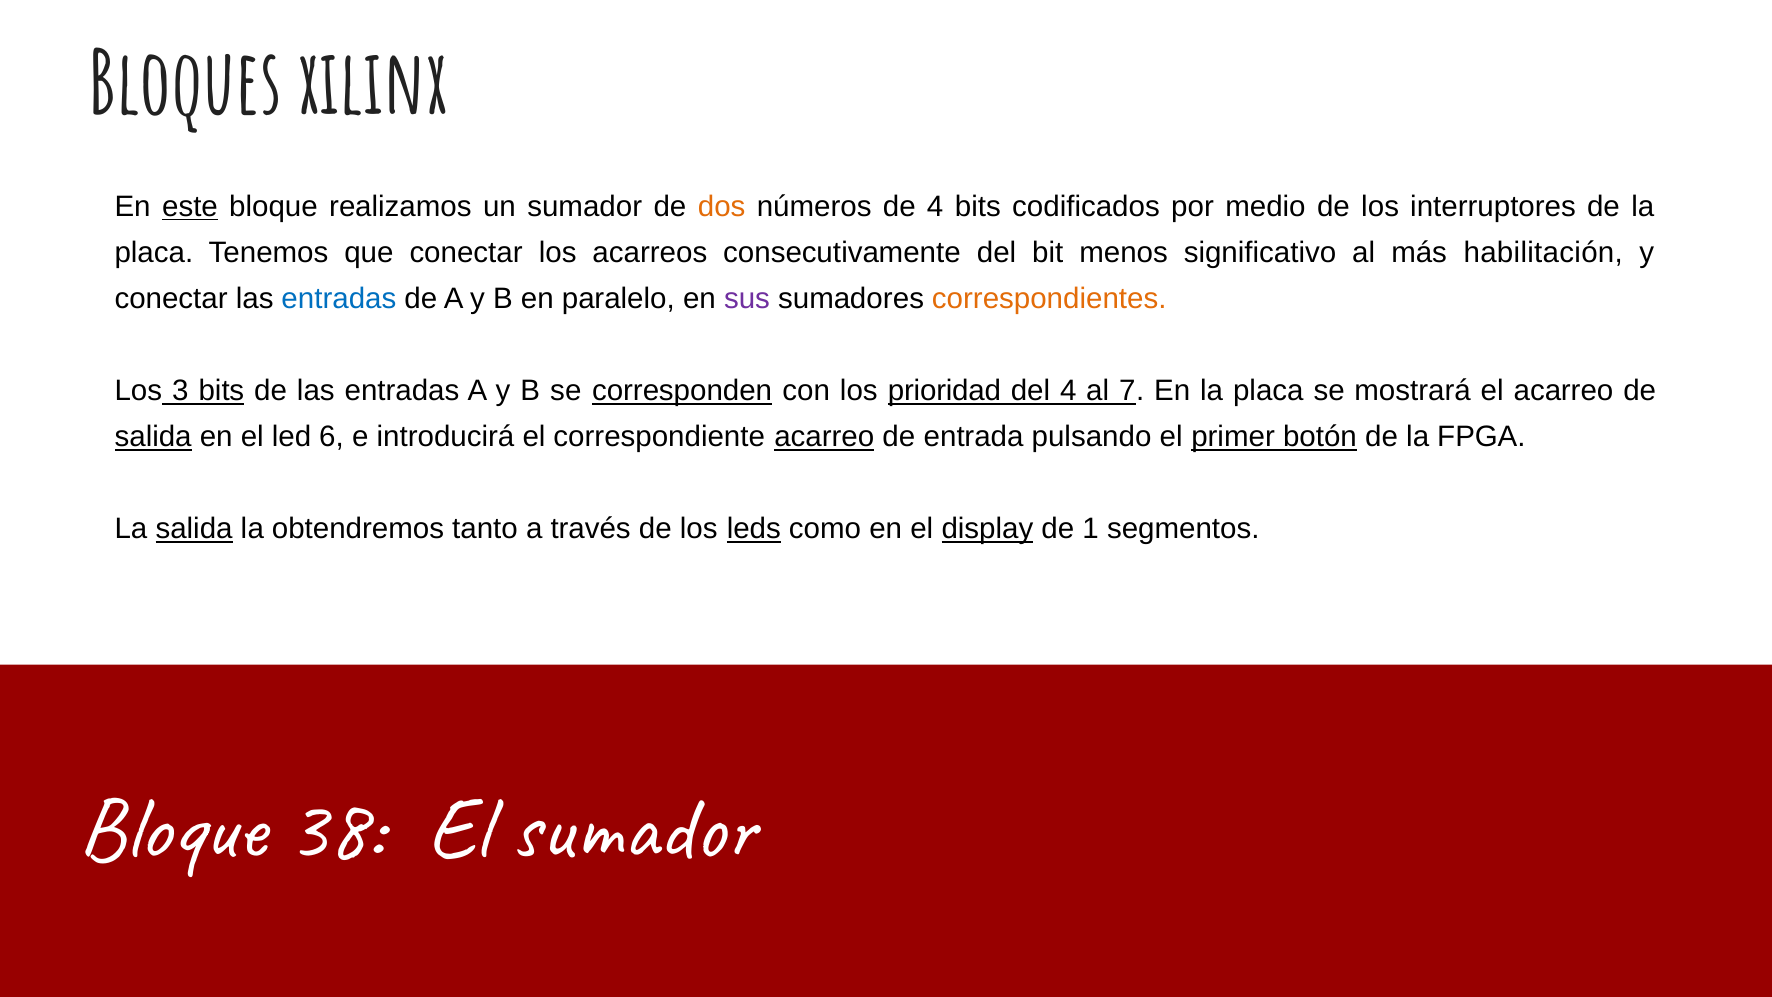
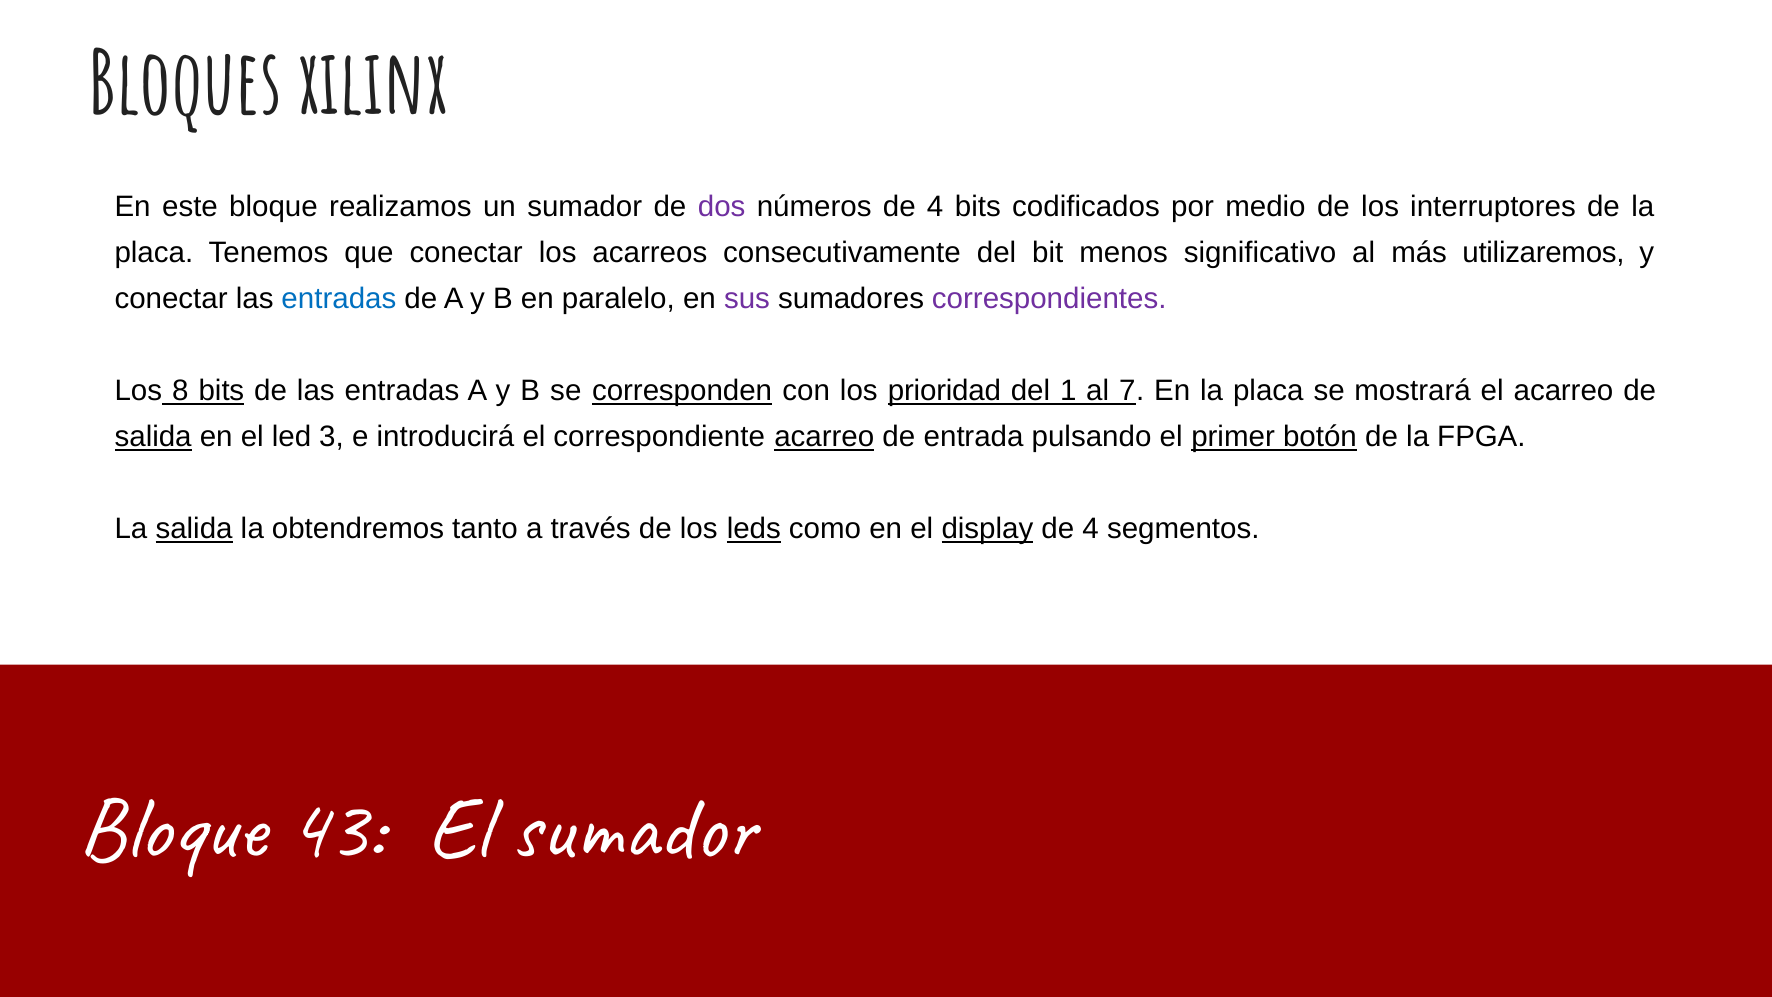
este underline: present -> none
dos colour: orange -> purple
habilitación: habilitación -> utilizaremos
correspondientes colour: orange -> purple
3: 3 -> 8
del 4: 4 -> 1
6: 6 -> 3
display de 1: 1 -> 4
38: 38 -> 43
